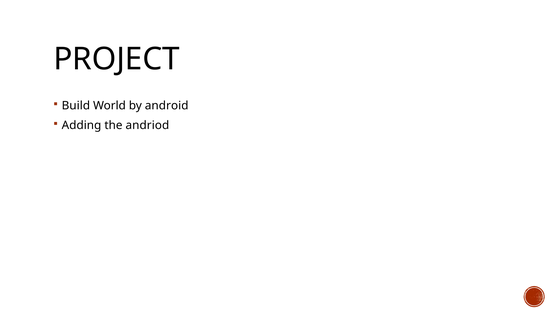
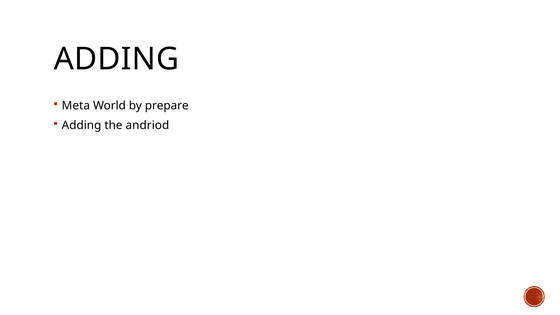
PROJECT at (117, 59): PROJECT -> ADDING
Build: Build -> Meta
android: android -> prepare
